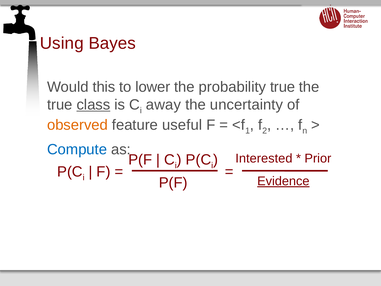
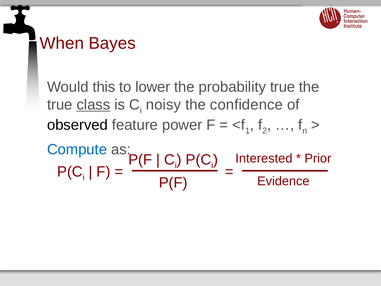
Using: Using -> When
away: away -> noisy
uncertainty: uncertainty -> confidence
observed colour: orange -> black
useful: useful -> power
Evidence underline: present -> none
